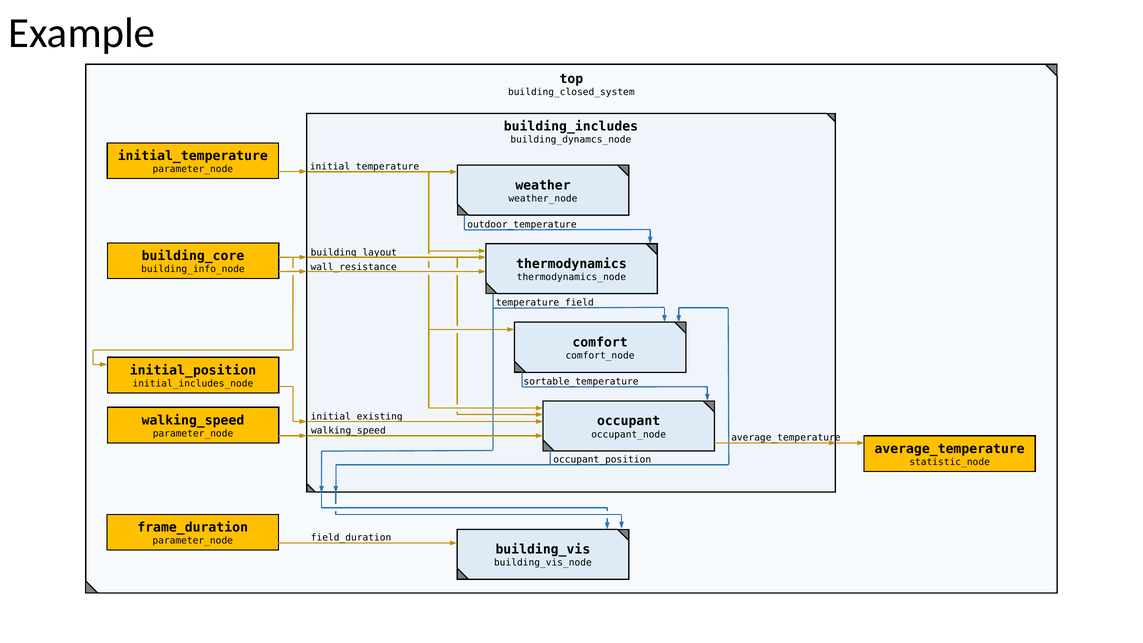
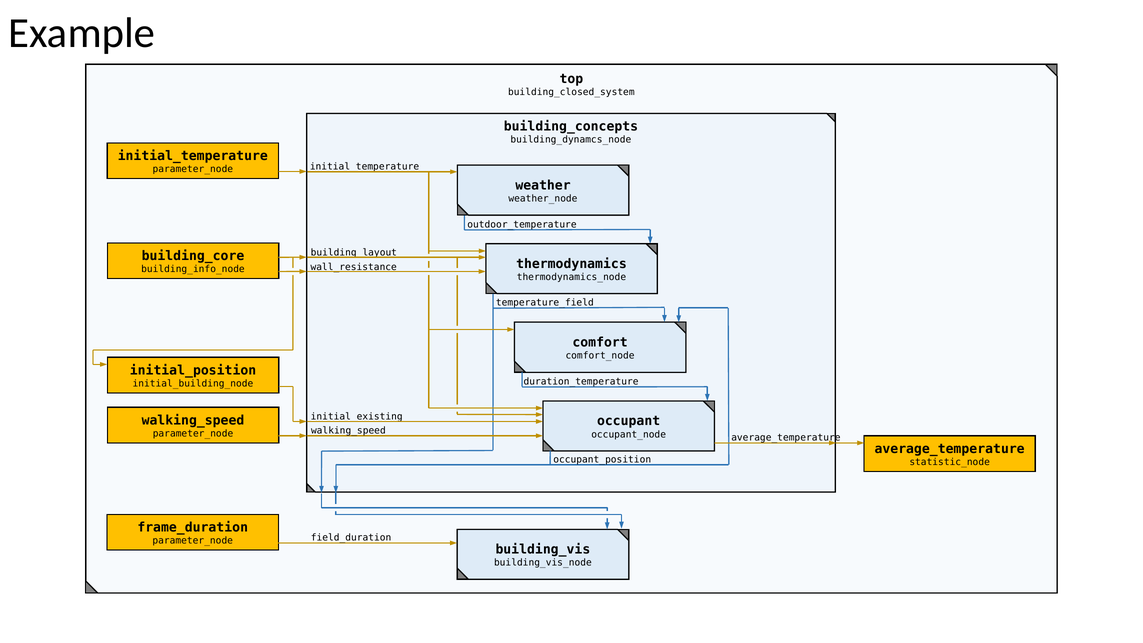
building_includes: building_includes -> building_concepts
sortable_temperature: sortable_temperature -> duration_temperature
initial_includes_node: initial_includes_node -> initial_building_node
